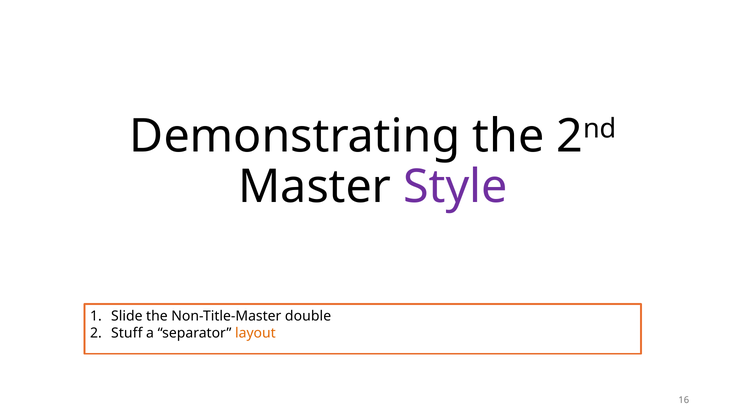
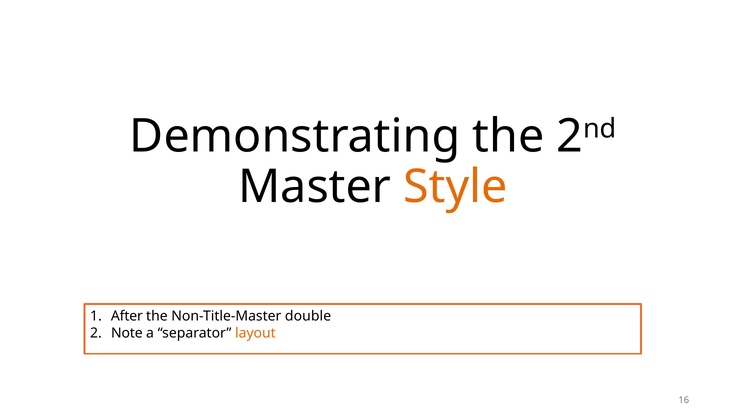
Style colour: purple -> orange
Slide: Slide -> After
Stuff: Stuff -> Note
